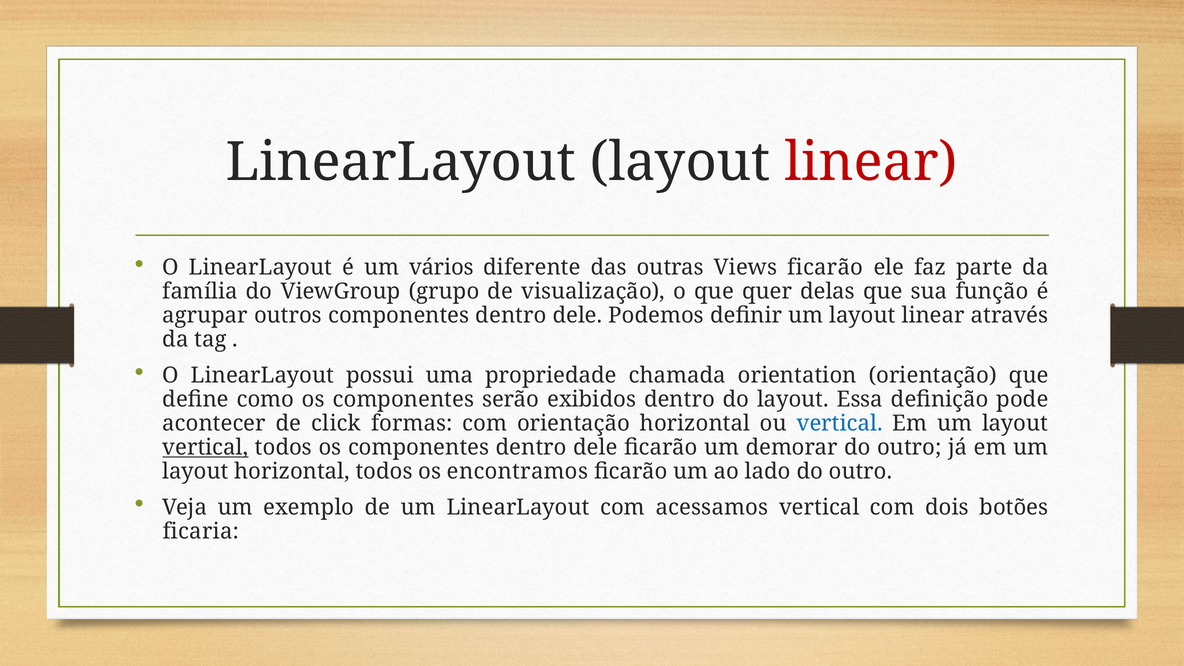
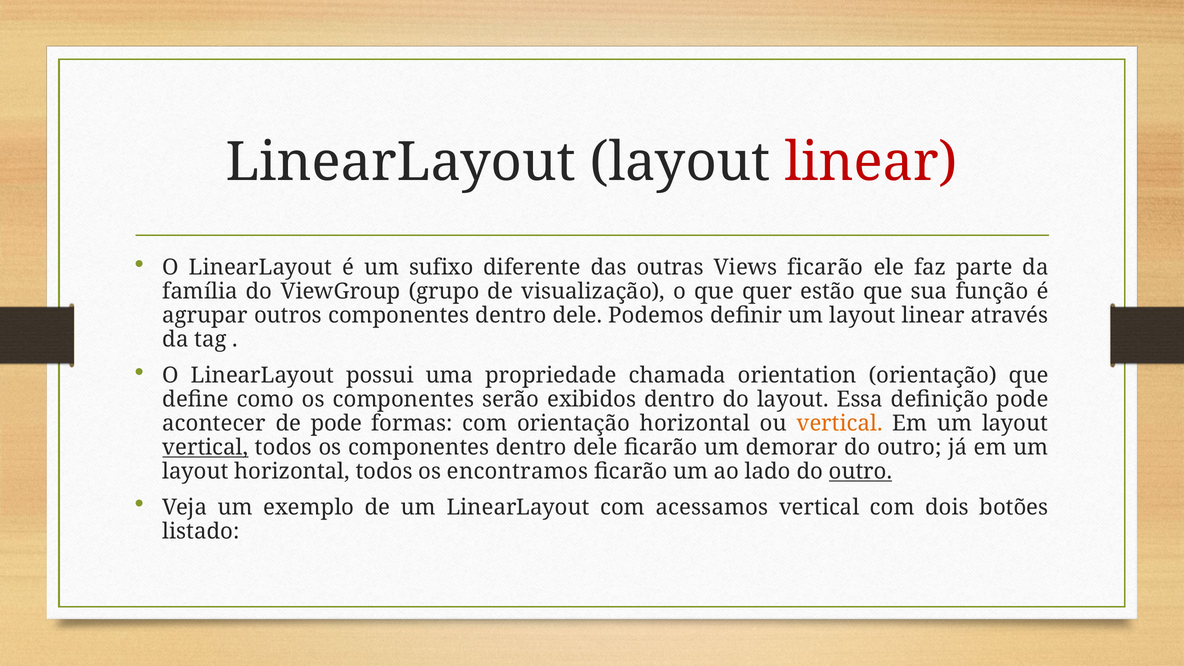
vários: vários -> sufixo
delas: delas -> estão
de click: click -> pode
vertical at (840, 423) colour: blue -> orange
outro at (861, 471) underline: none -> present
ficaria: ficaria -> listado
